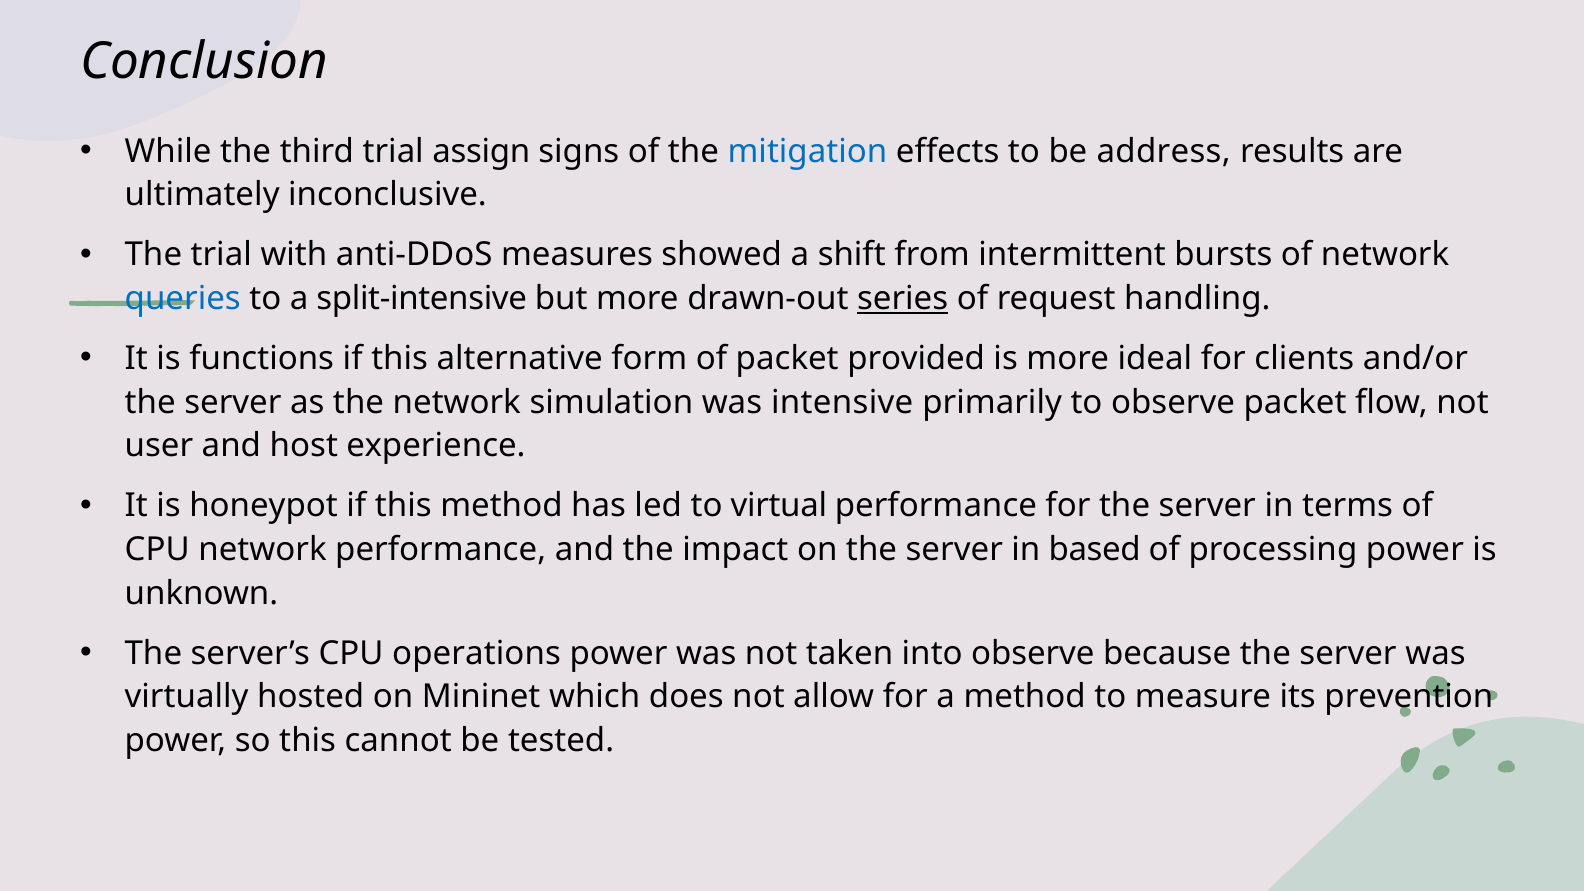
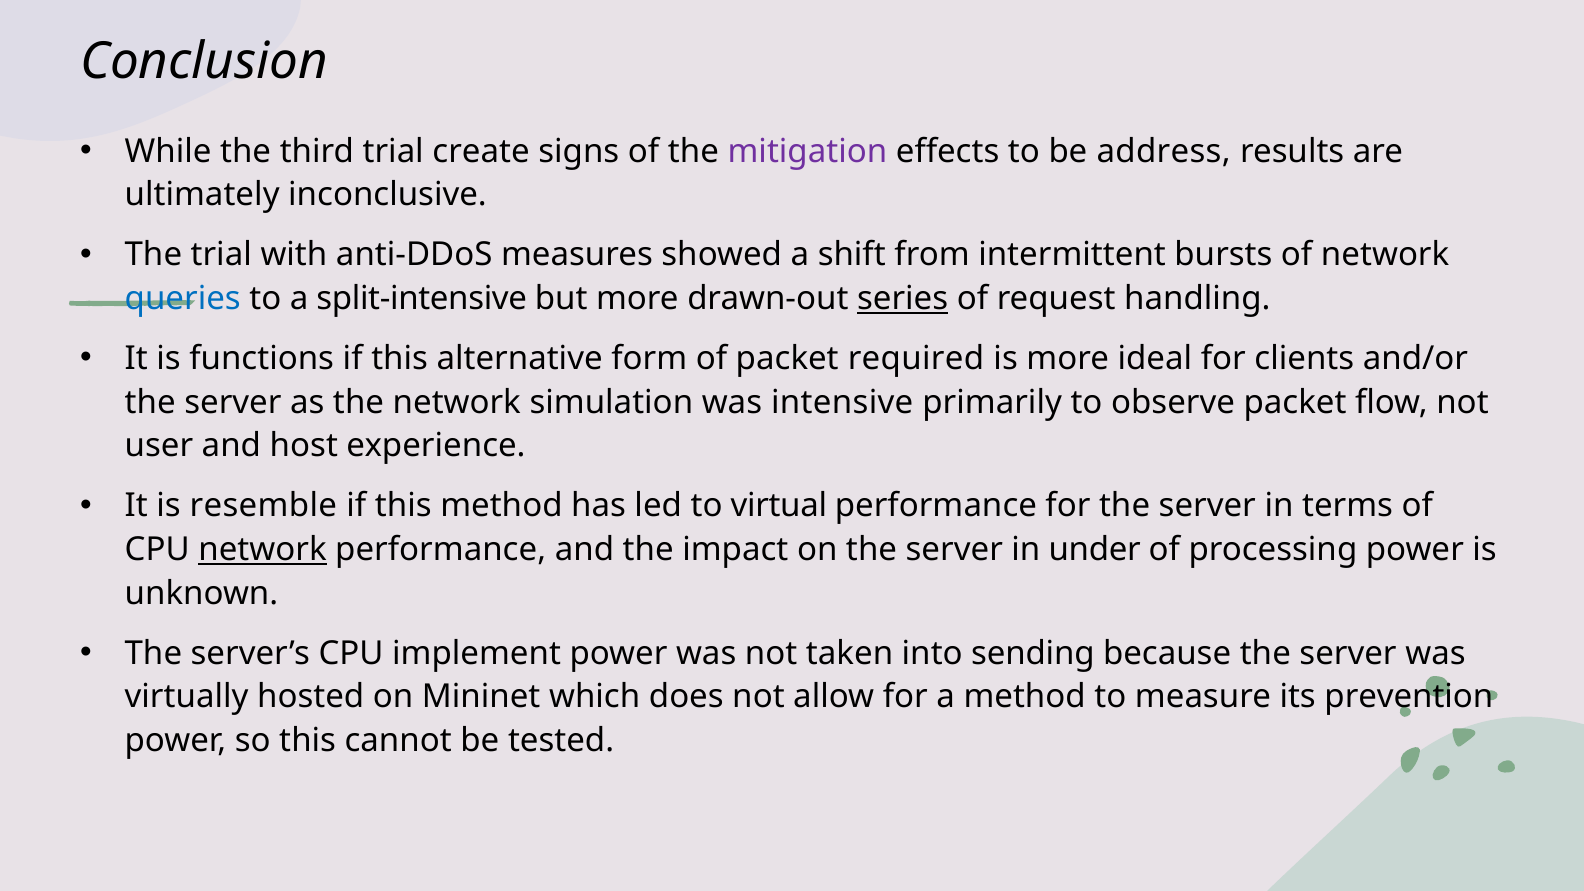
assign: assign -> create
mitigation colour: blue -> purple
provided: provided -> required
honeypot: honeypot -> resemble
network at (263, 550) underline: none -> present
based: based -> under
operations: operations -> implement
into observe: observe -> sending
